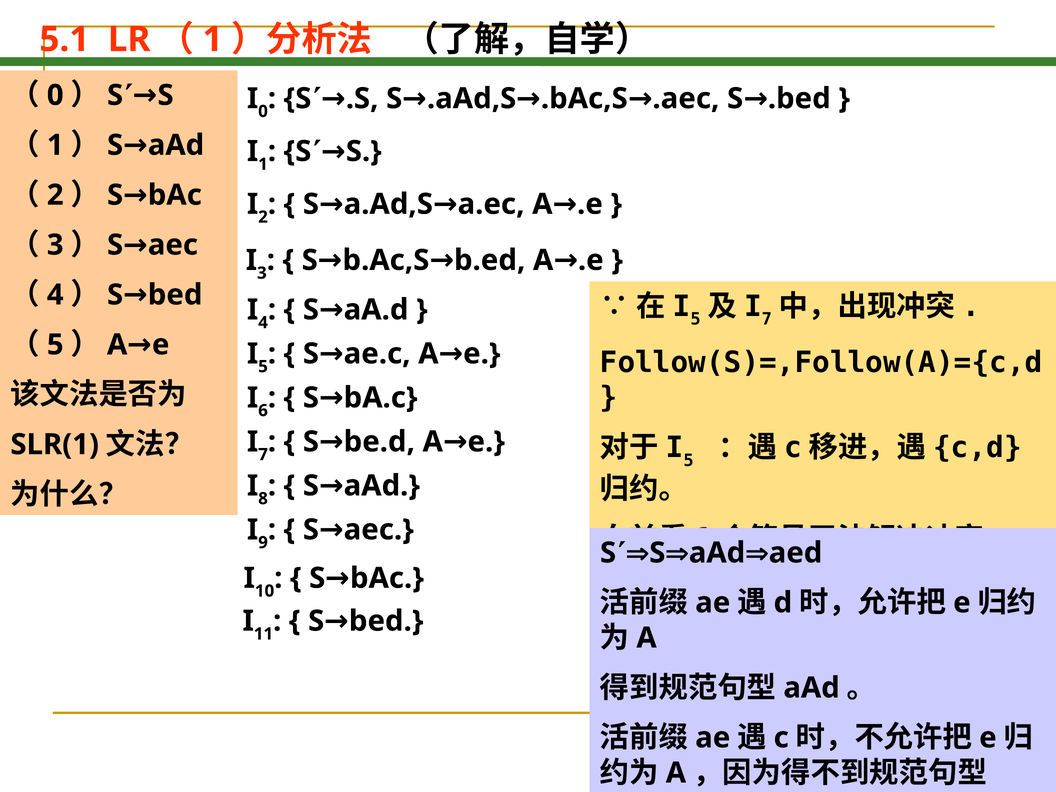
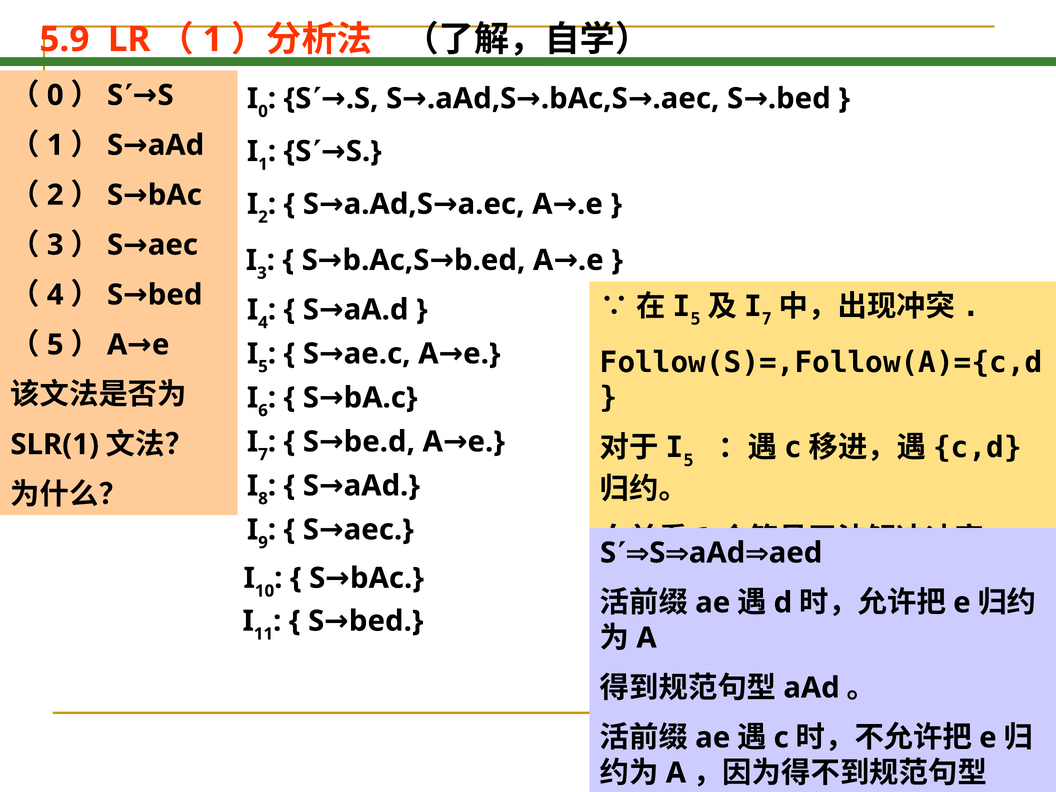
5.1: 5.1 -> 5.9
